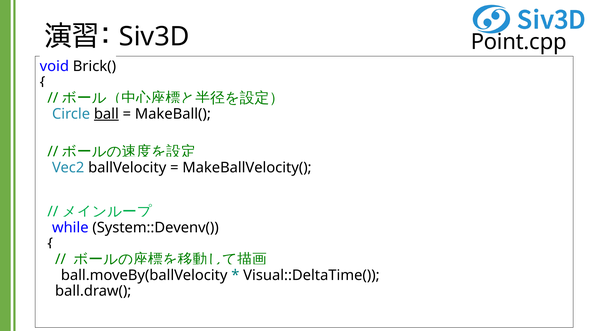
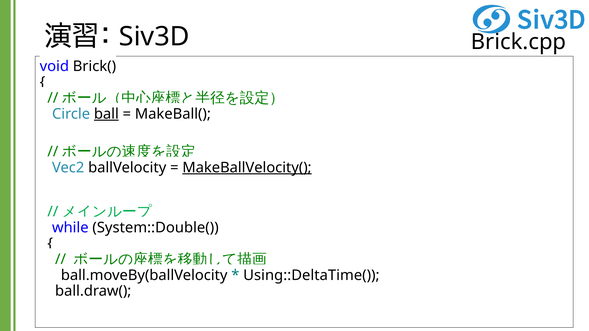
Point.cpp: Point.cpp -> Brick.cpp
MakeBallVelocity( underline: none -> present
System::Devenv(: System::Devenv( -> System::Double(
Visual::DeltaTime(: Visual::DeltaTime( -> Using::DeltaTime(
